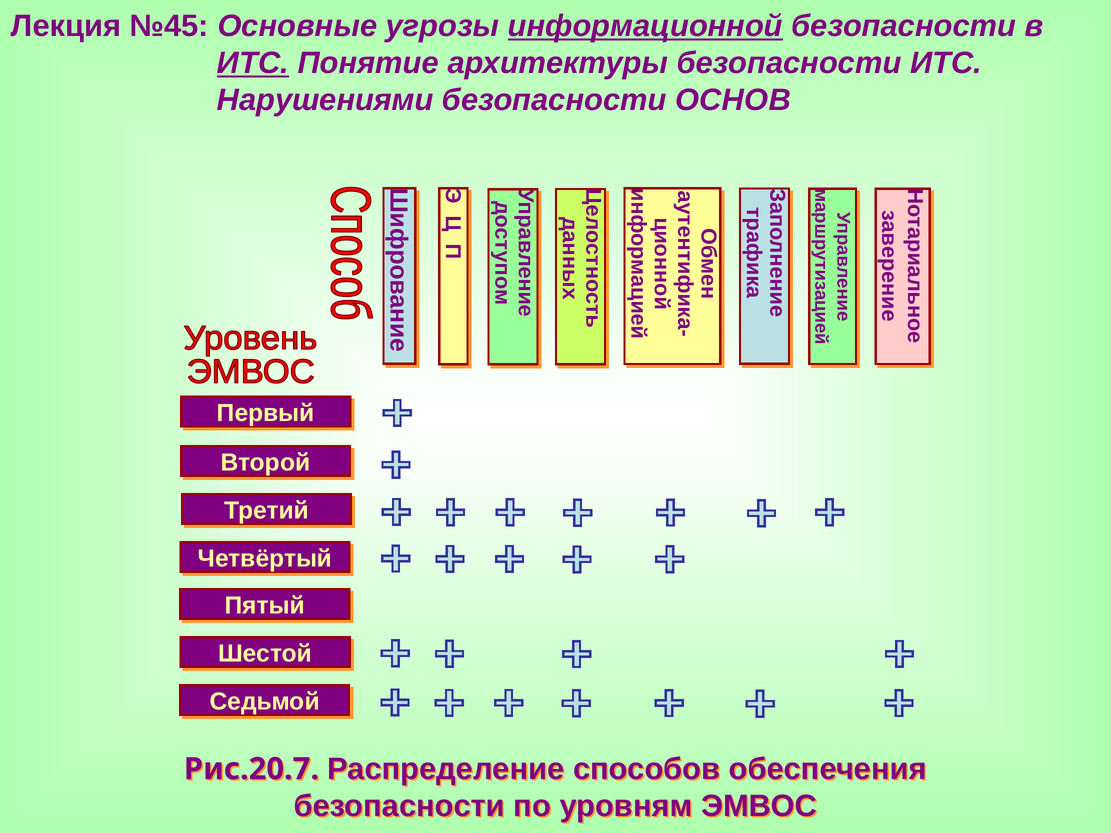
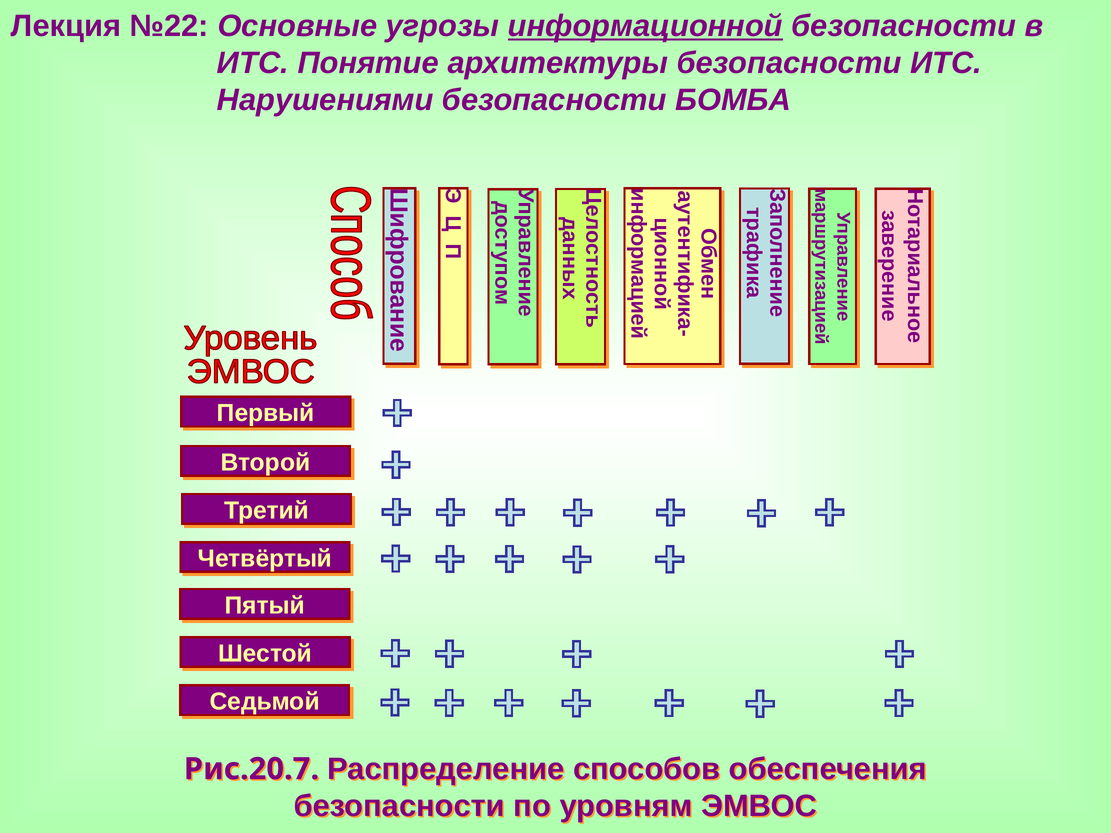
№45: №45 -> №22
ИТС at (253, 63) underline: present -> none
ОСНОВ: ОСНОВ -> БОМБА
